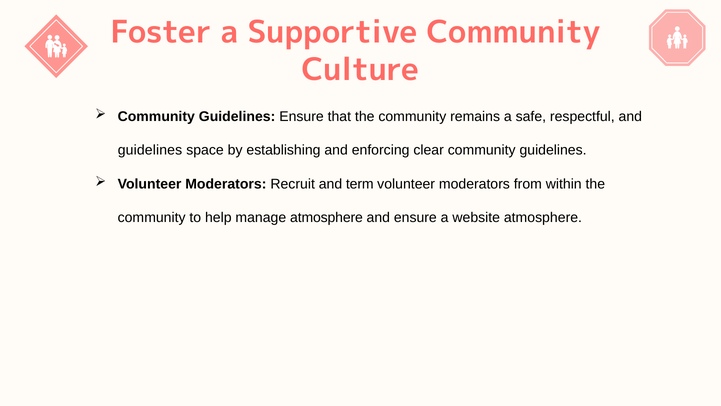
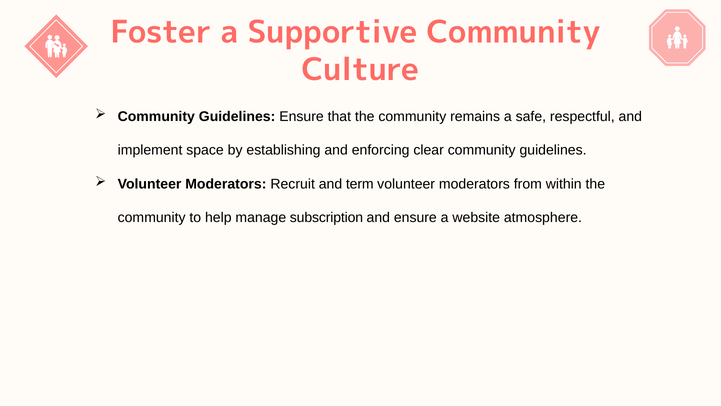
guidelines at (150, 150): guidelines -> implement
manage atmosphere: atmosphere -> subscription
